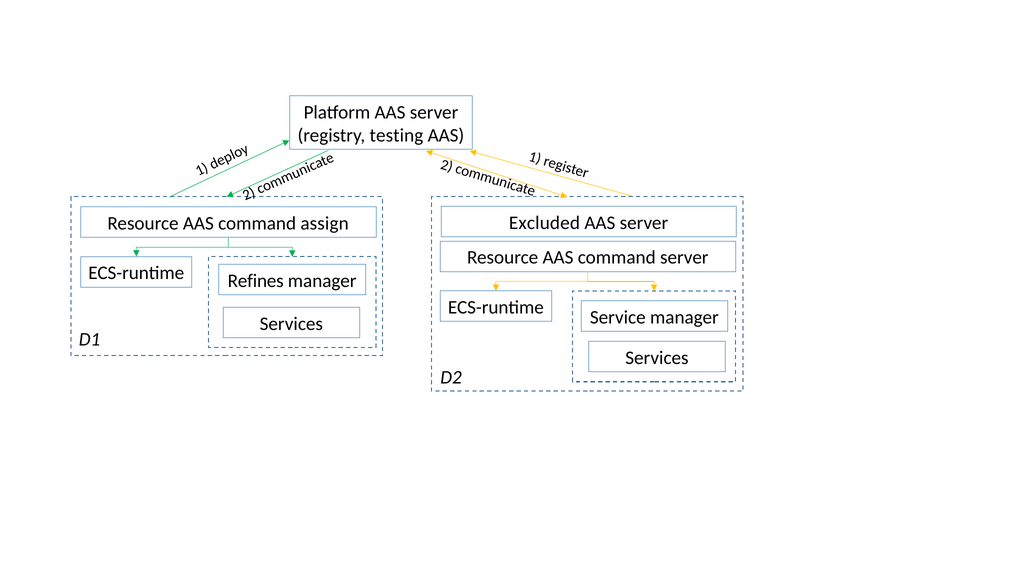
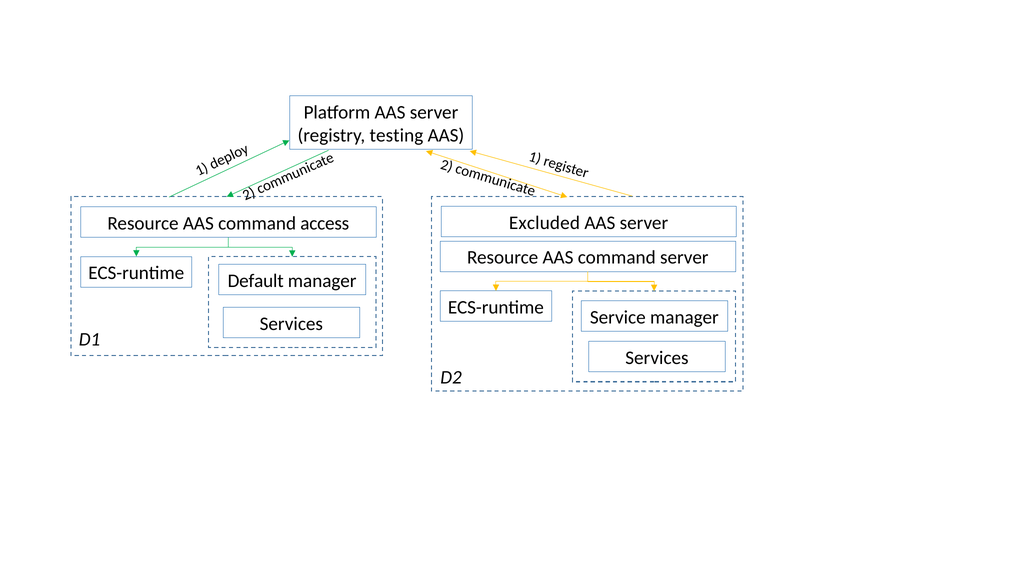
assign: assign -> access
Refines: Refines -> Default
